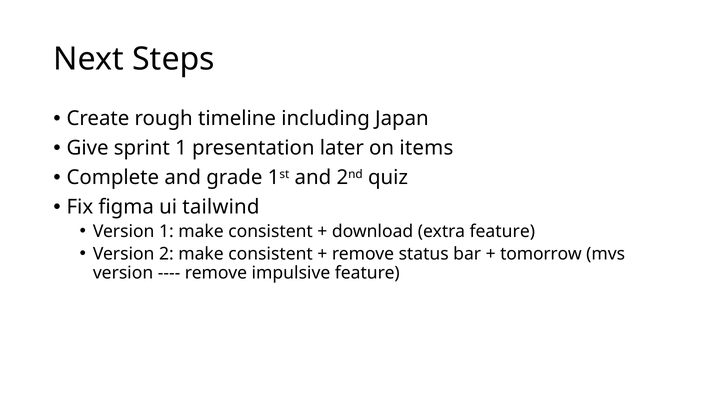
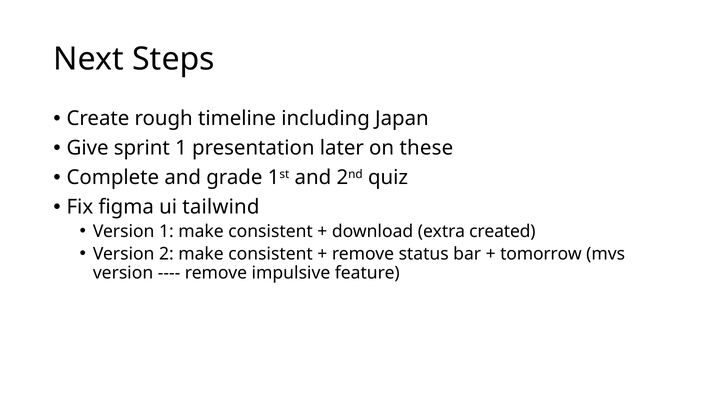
items: items -> these
extra feature: feature -> created
